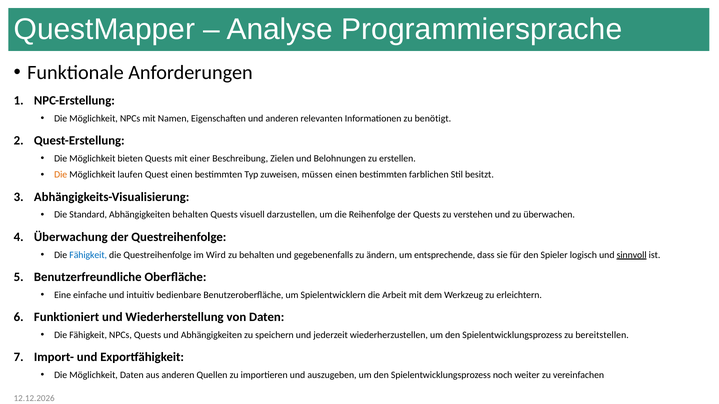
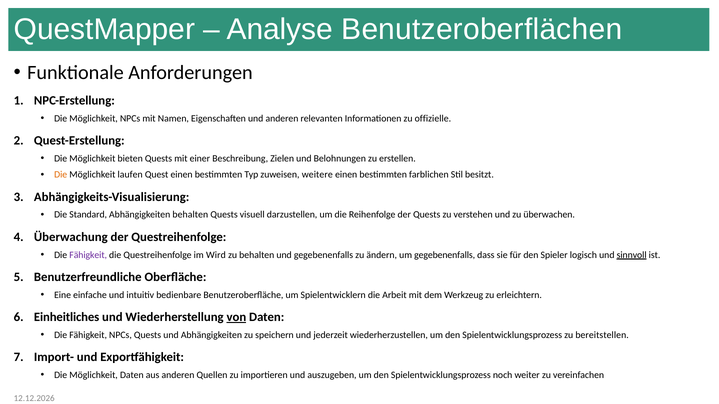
Programmiersprache: Programmiersprache -> Benutzeroberflächen
benötigt: benötigt -> offizielle
müssen: müssen -> weitere
Fähigkeit at (88, 255) colour: blue -> purple
um entsprechende: entsprechende -> gegebenenfalls
Funktioniert: Funktioniert -> Einheitliches
von underline: none -> present
